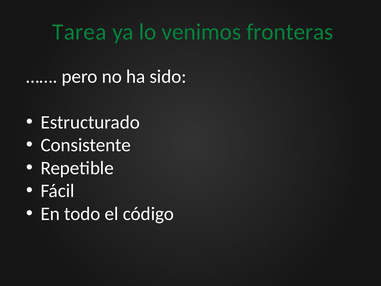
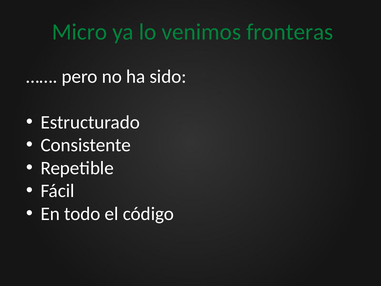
Tarea: Tarea -> Micro
